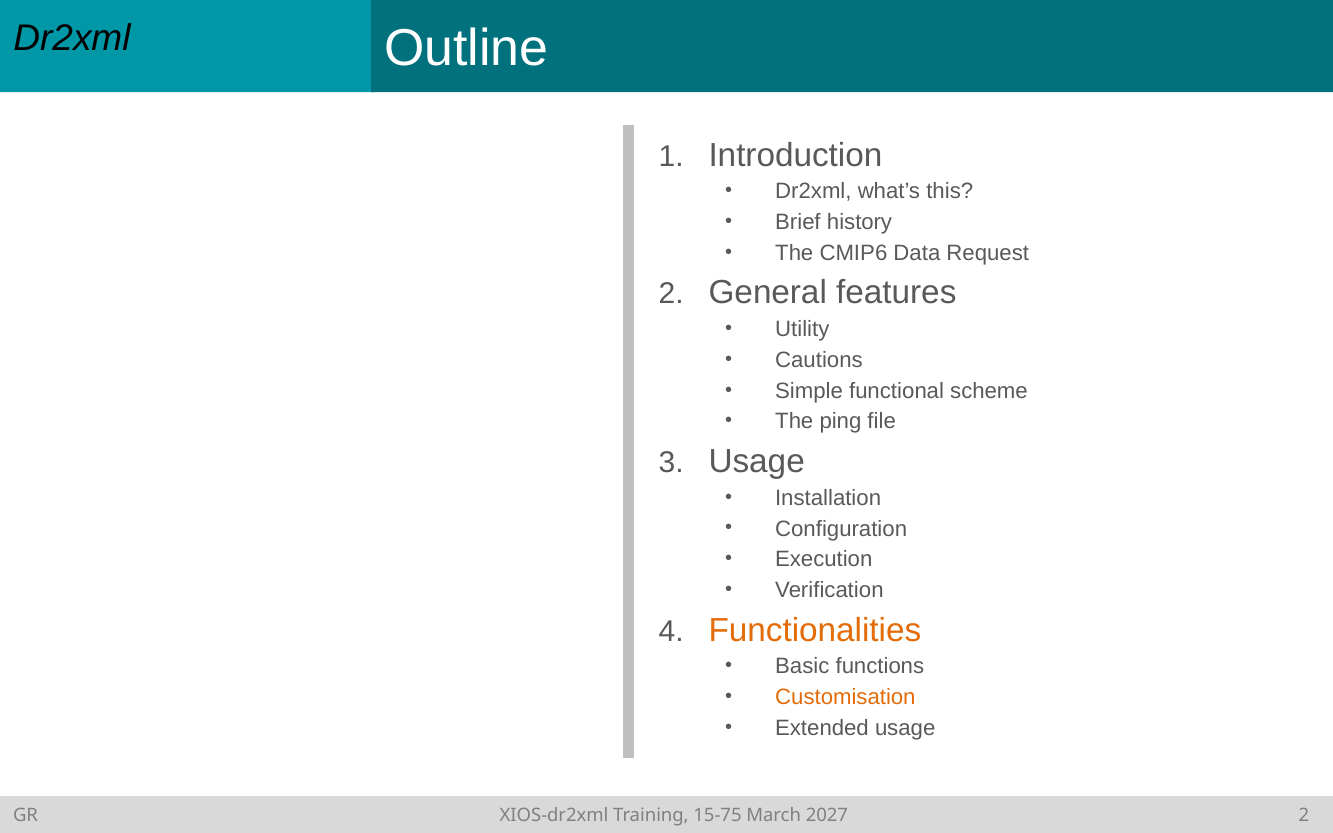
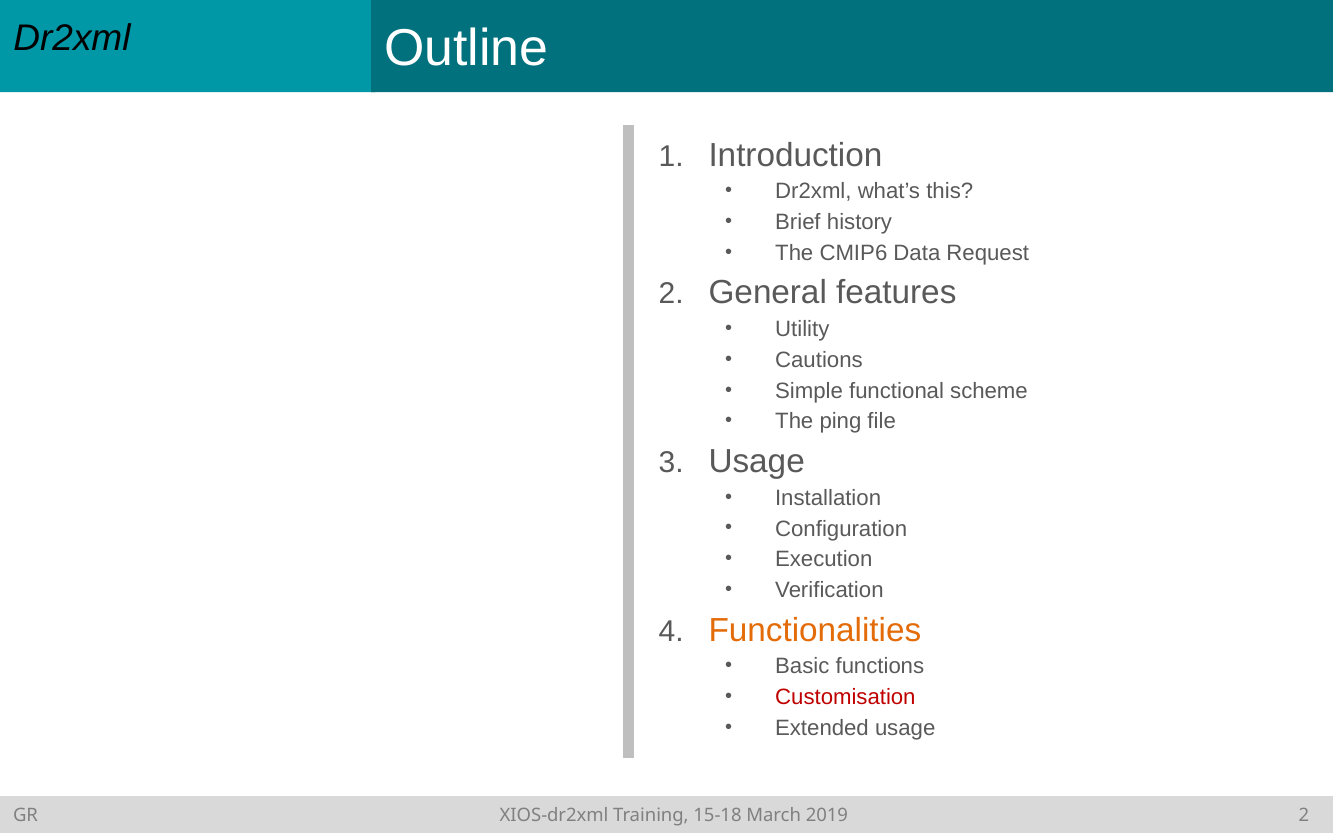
Customisation colour: orange -> red
15-75: 15-75 -> 15-18
2027: 2027 -> 2019
